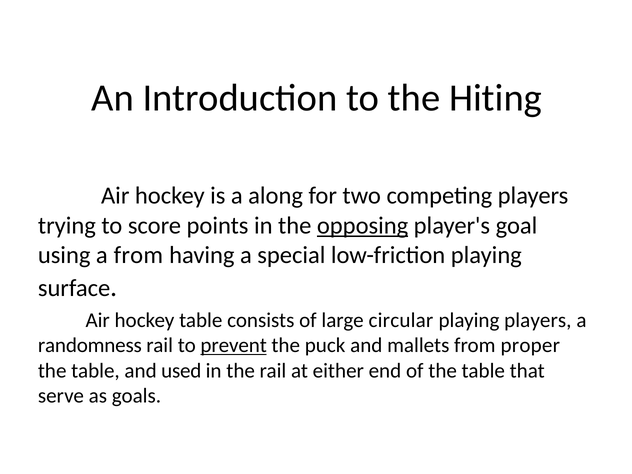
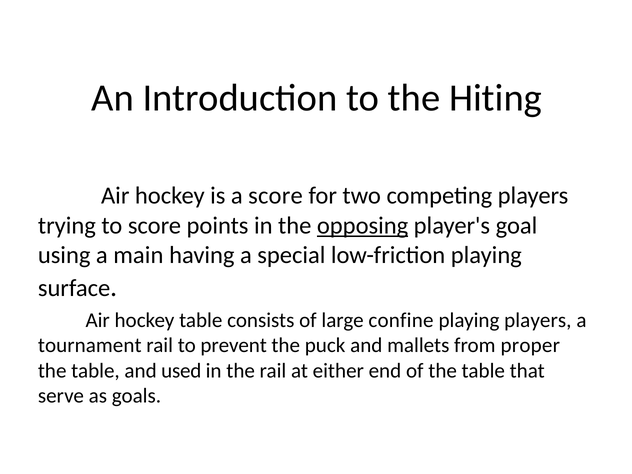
a along: along -> score
a from: from -> main
circular: circular -> confine
randomness: randomness -> tournament
prevent underline: present -> none
